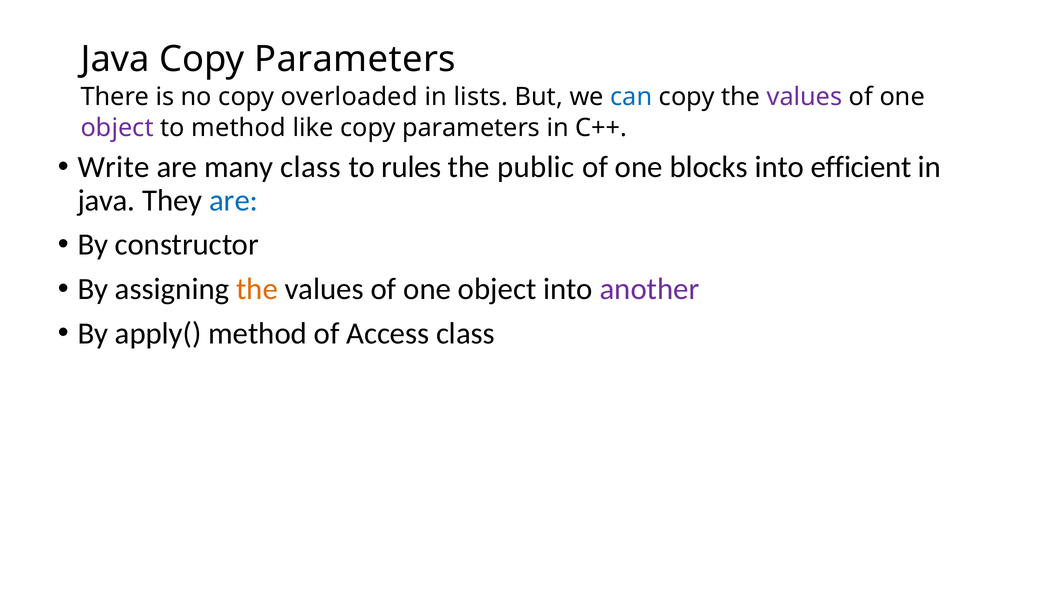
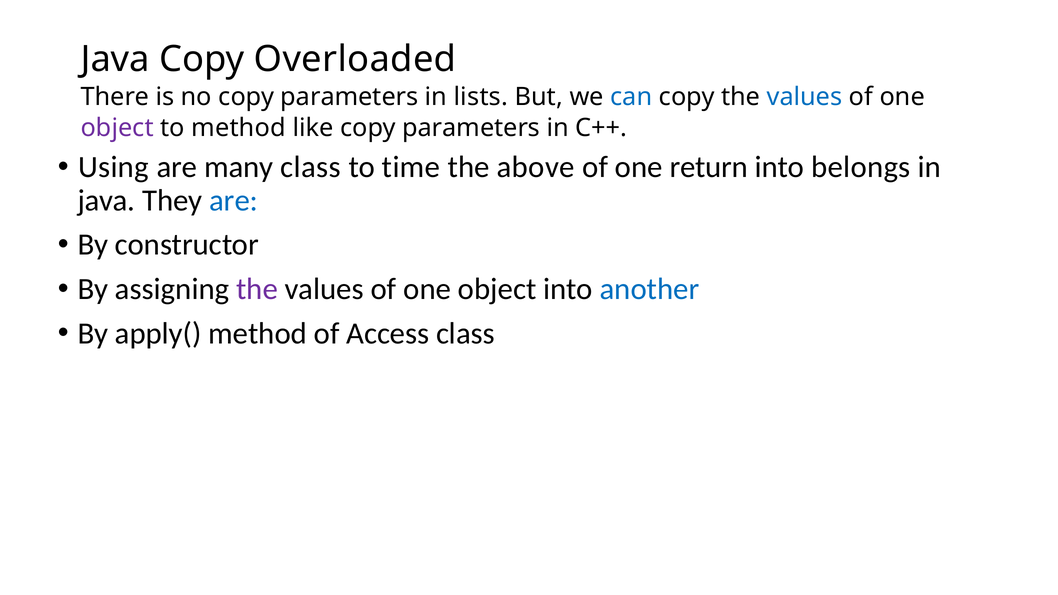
Java Copy Parameters: Parameters -> Overloaded
no copy overloaded: overloaded -> parameters
values at (805, 97) colour: purple -> blue
Write: Write -> Using
rules: rules -> time
public: public -> above
blocks: blocks -> return
efficient: efficient -> belongs
the at (257, 289) colour: orange -> purple
another colour: purple -> blue
